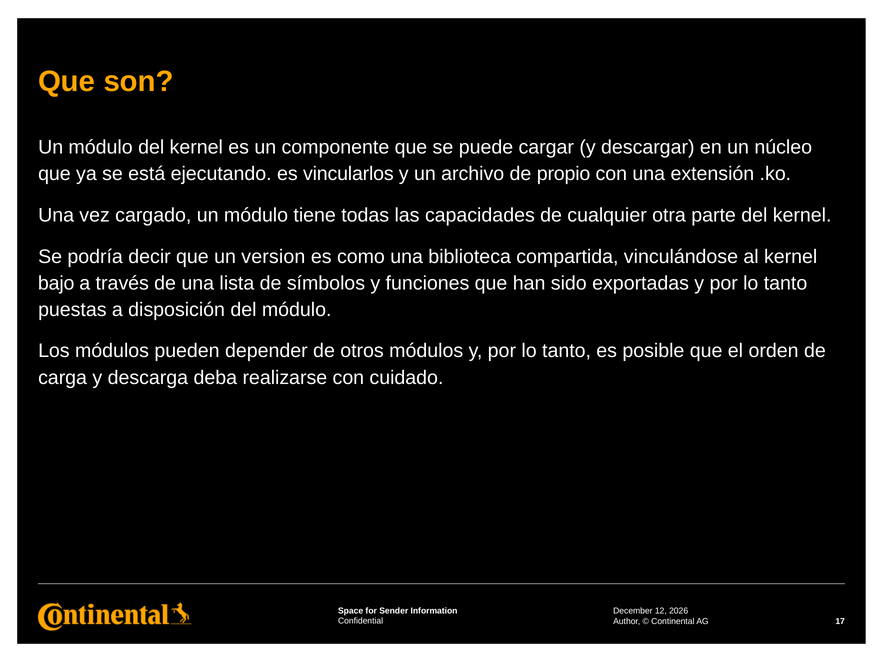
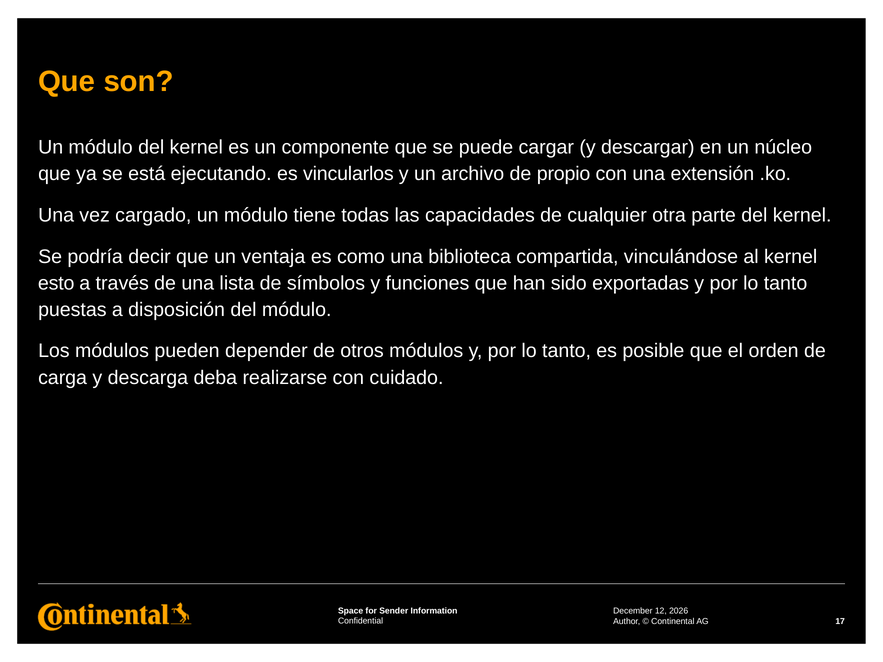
version: version -> ventaja
bajo: bajo -> esto
